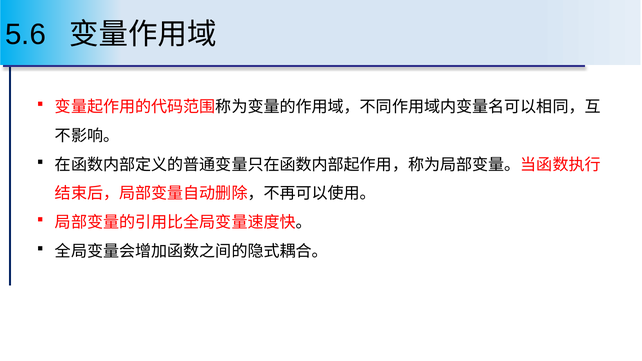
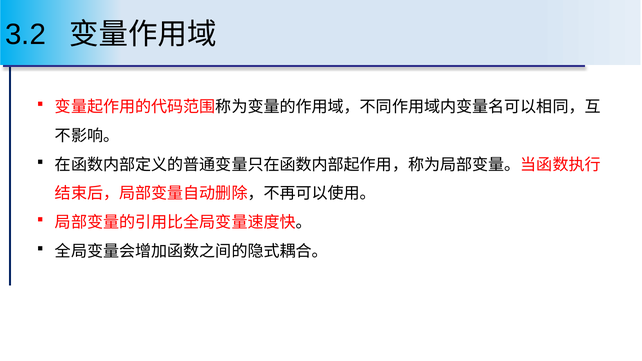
5.6: 5.6 -> 3.2
